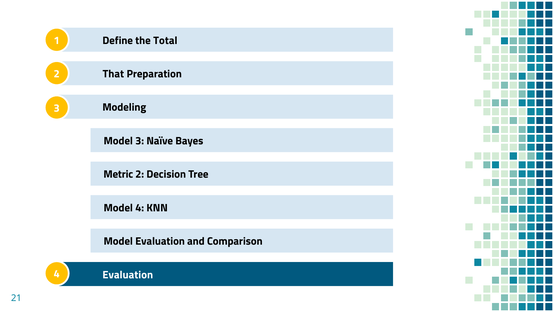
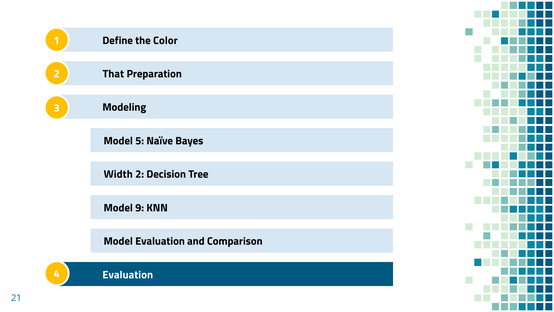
Total: Total -> Color
Model 3: 3 -> 5
Metric: Metric -> Width
Model 4: 4 -> 9
